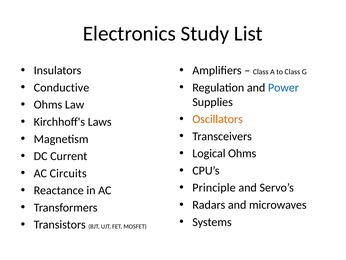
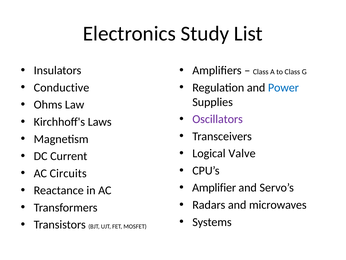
Oscillators colour: orange -> purple
Logical Ohms: Ohms -> Valve
Principle: Principle -> Amplifier
